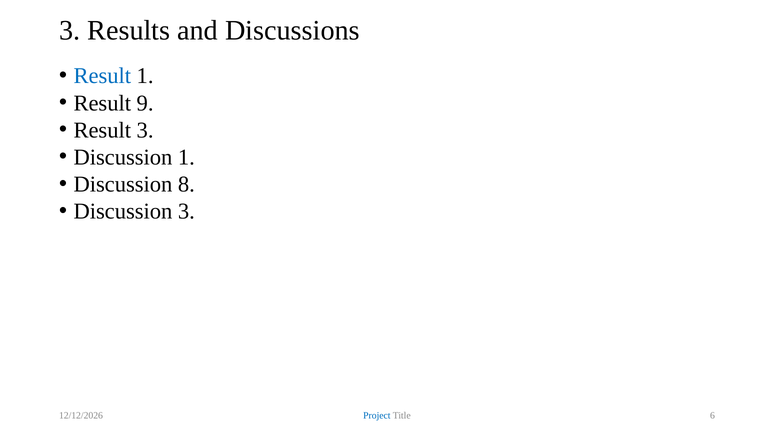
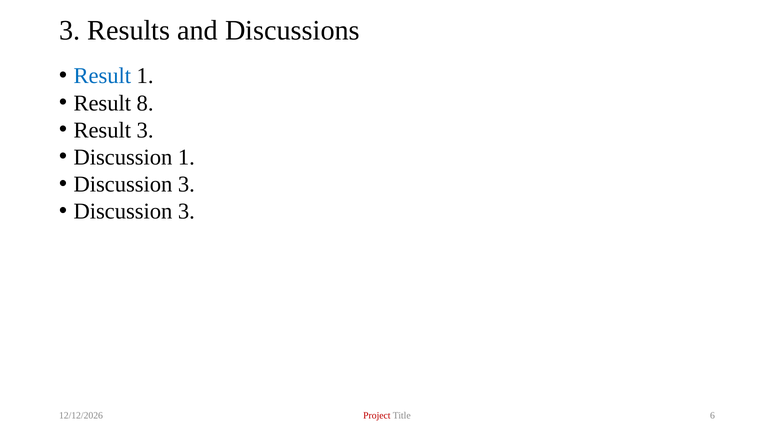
9: 9 -> 8
8 at (186, 185): 8 -> 3
Project colour: blue -> red
